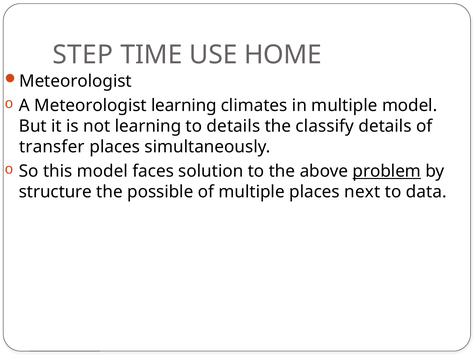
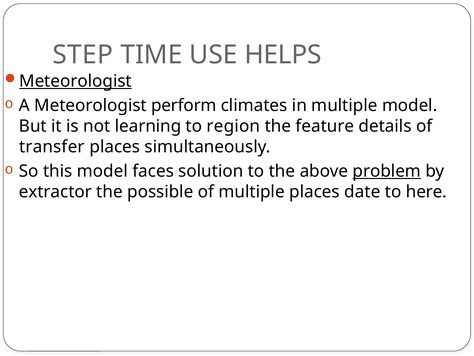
HOME: HOME -> HELPS
Meteorologist at (75, 81) underline: none -> present
Meteorologist learning: learning -> perform
to details: details -> region
classify: classify -> feature
structure: structure -> extractor
next: next -> date
data: data -> here
